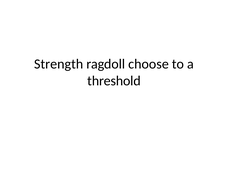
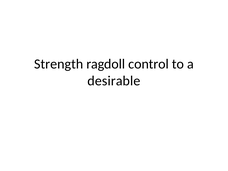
choose: choose -> control
threshold: threshold -> desirable
